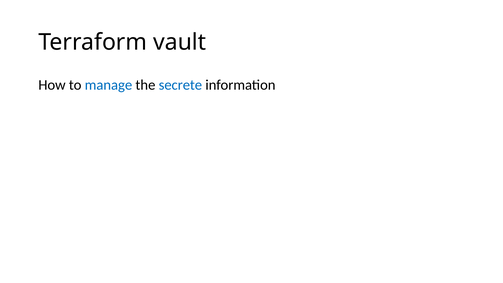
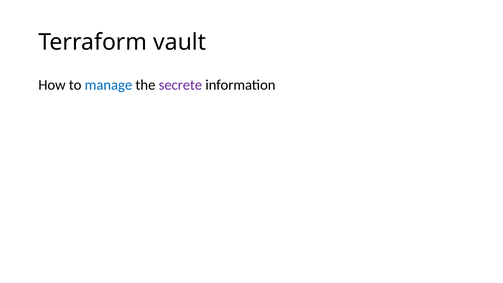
secrete colour: blue -> purple
